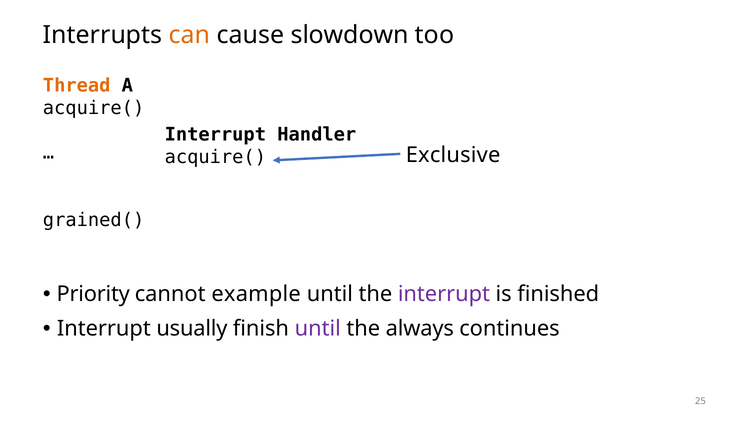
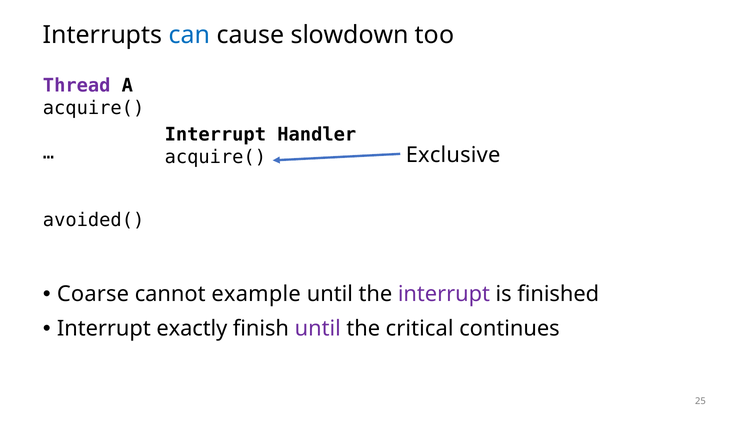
can colour: orange -> blue
Thread colour: orange -> purple
grained(: grained( -> avoided(
Priority: Priority -> Coarse
usually: usually -> exactly
always: always -> critical
